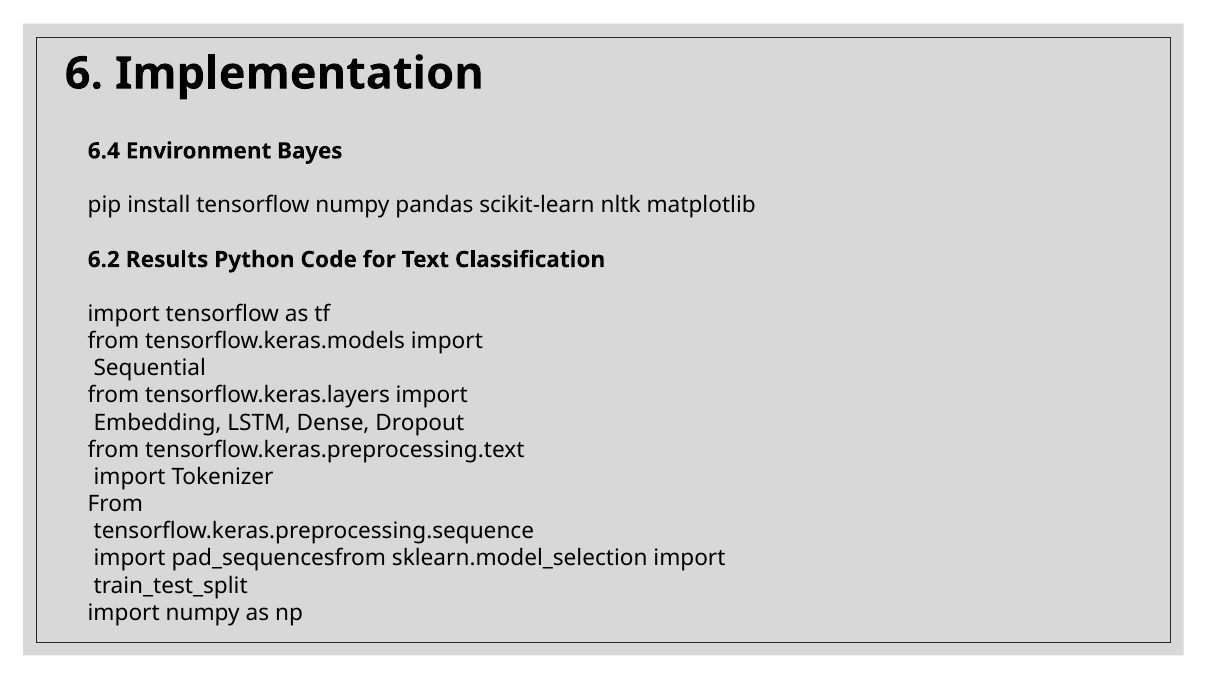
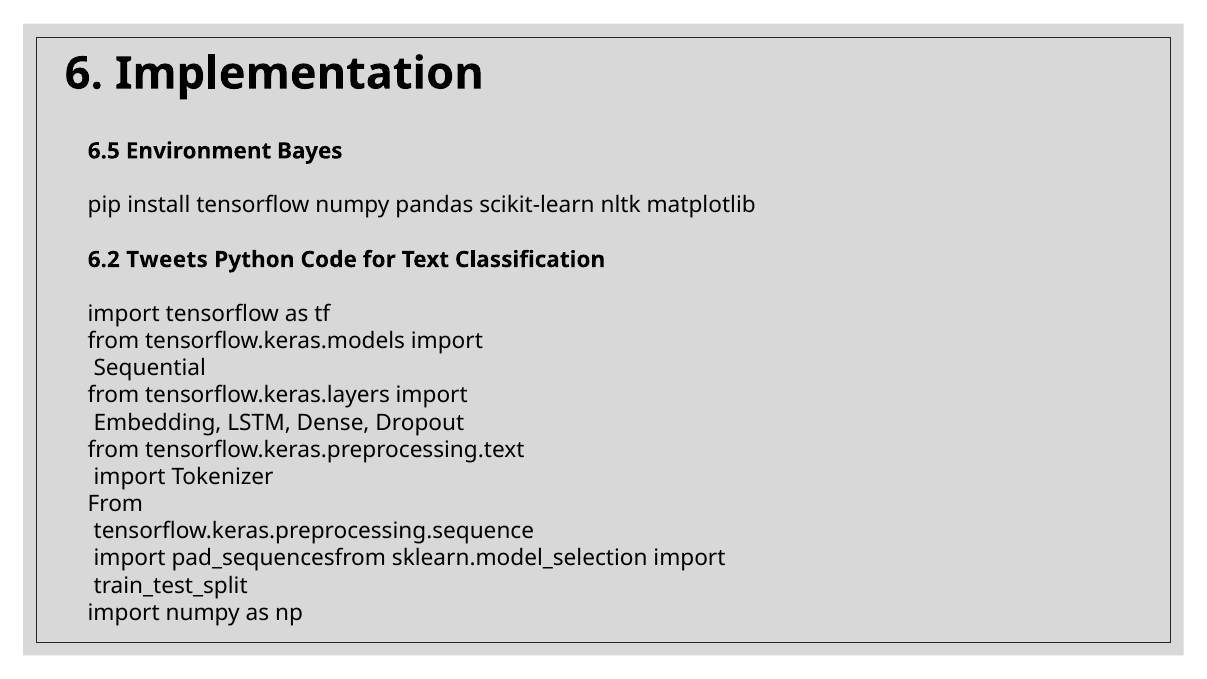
6.4: 6.4 -> 6.5
Results: Results -> Tweets
